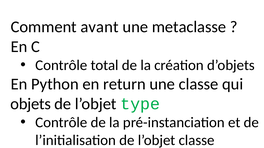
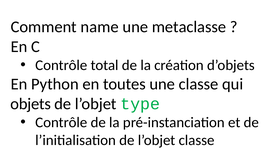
avant: avant -> name
return: return -> toutes
